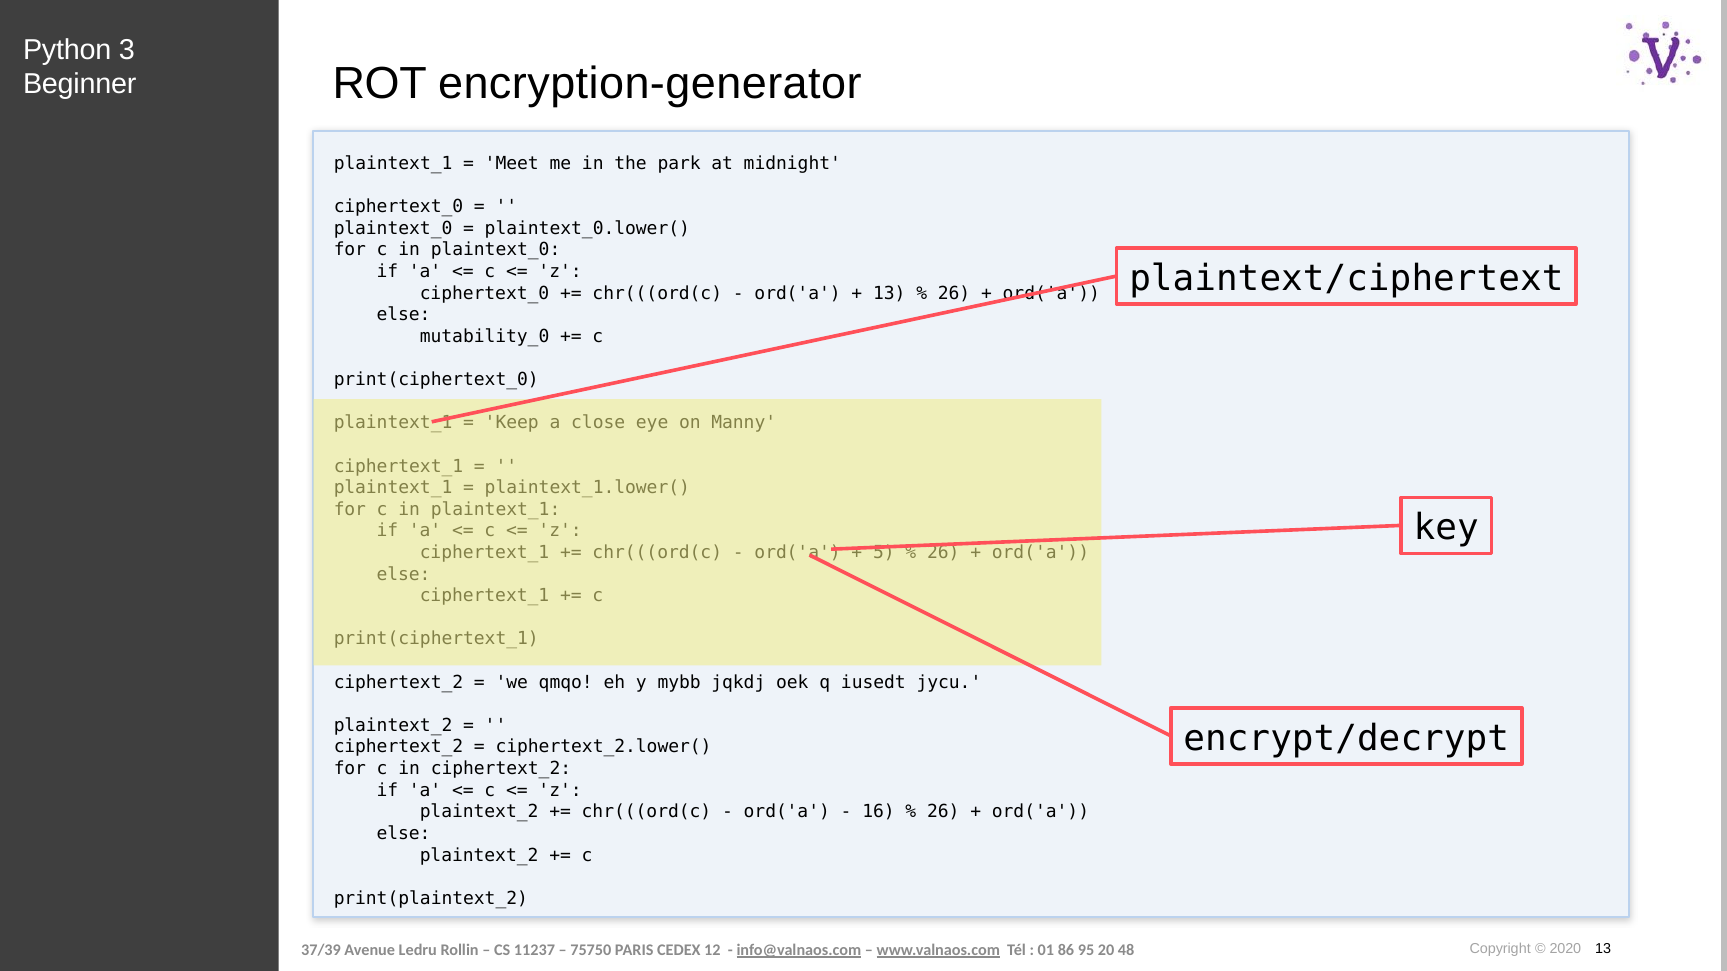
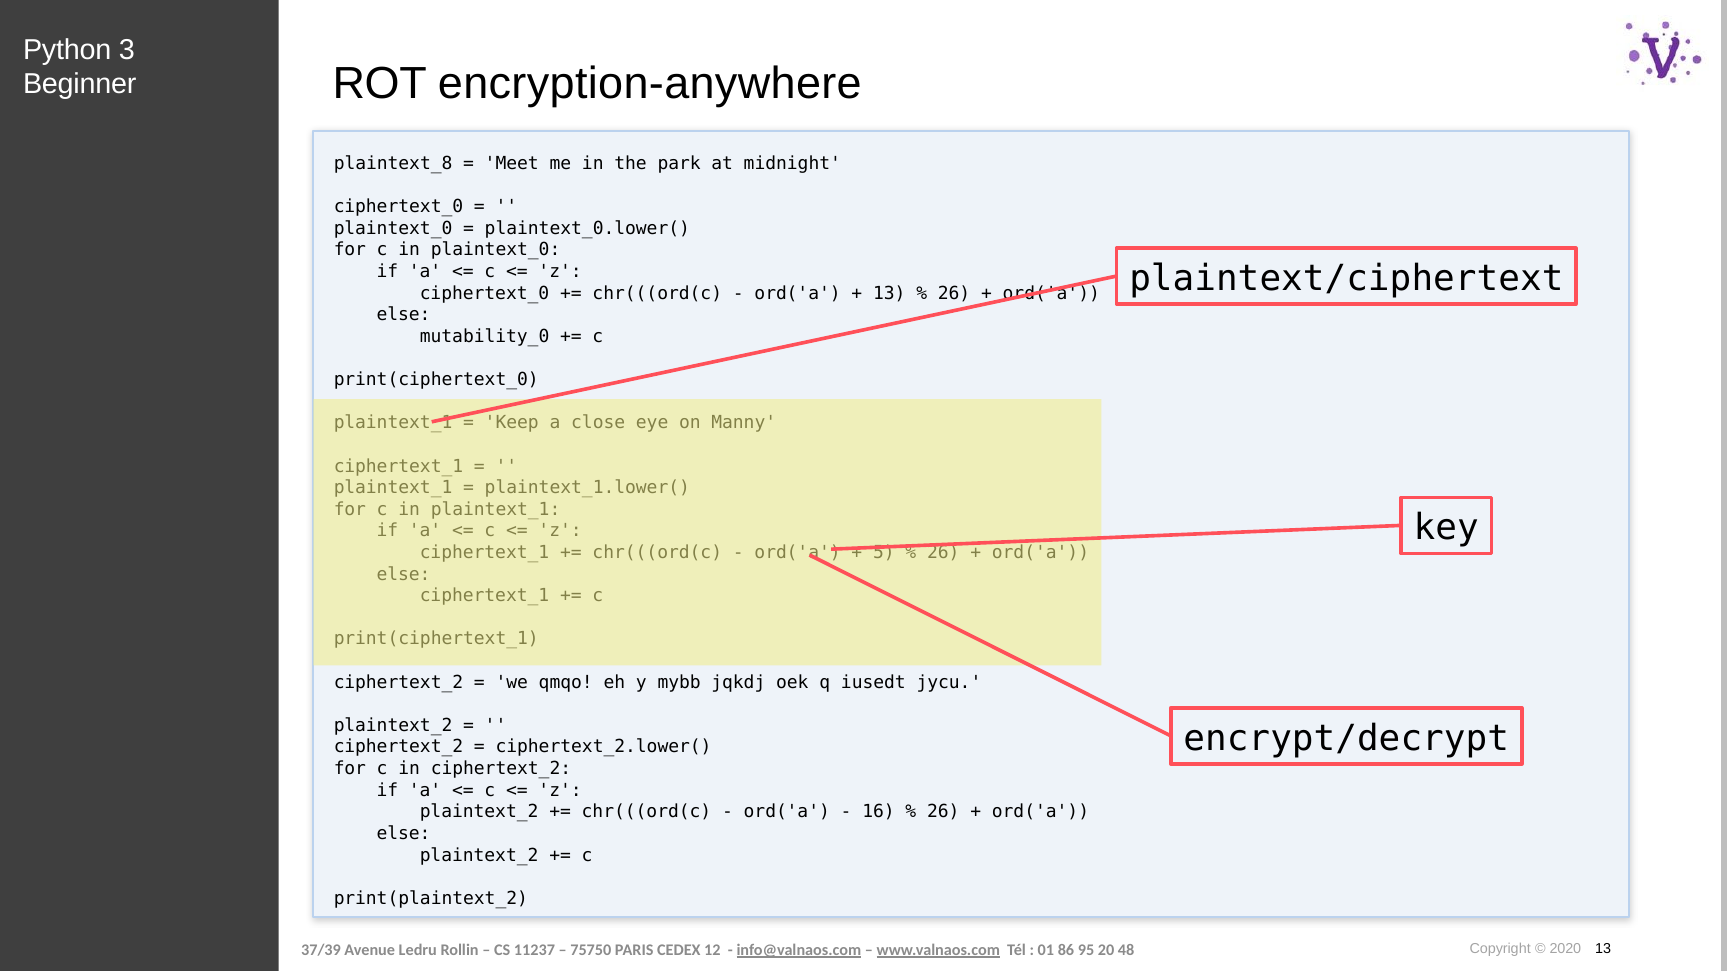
encryption-generator: encryption-generator -> encryption-anywhere
plaintext_1 at (393, 164): plaintext_1 -> plaintext_8
